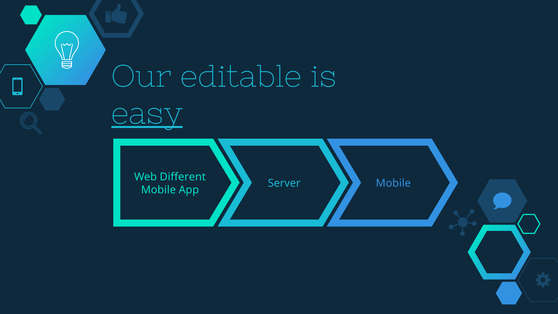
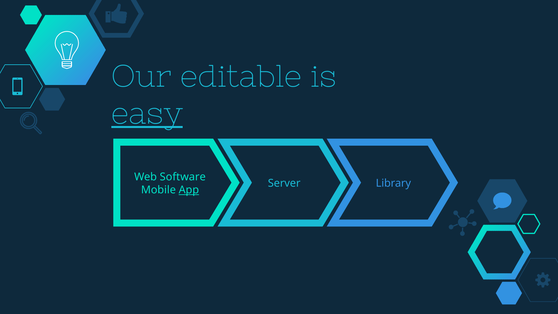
Different: Different -> Software
Server Mobile: Mobile -> Library
App underline: none -> present
